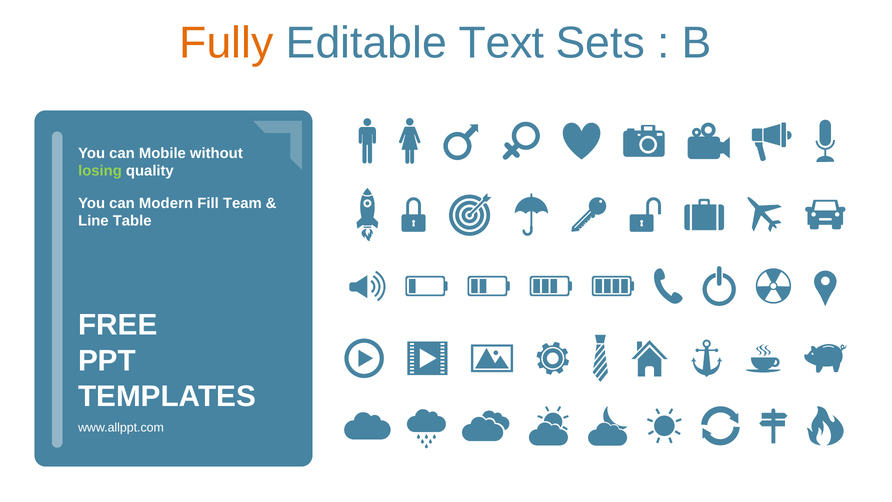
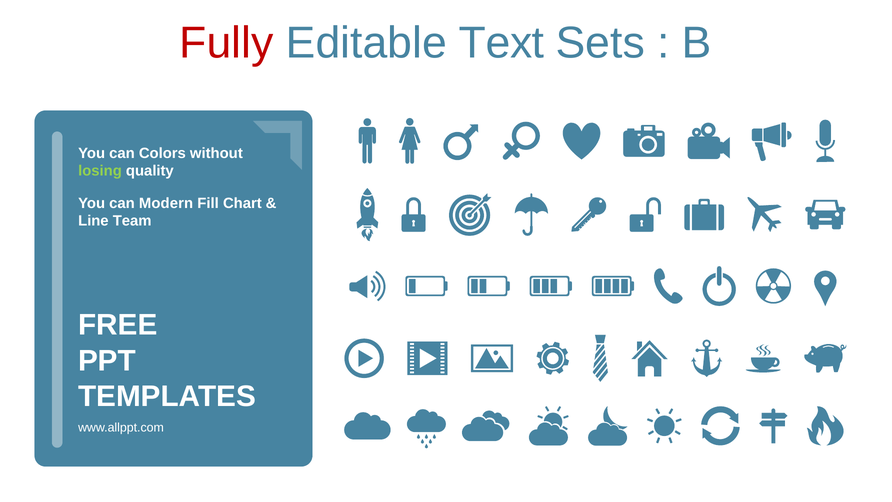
Fully colour: orange -> red
Mobile: Mobile -> Colors
Team: Team -> Chart
Table: Table -> Team
